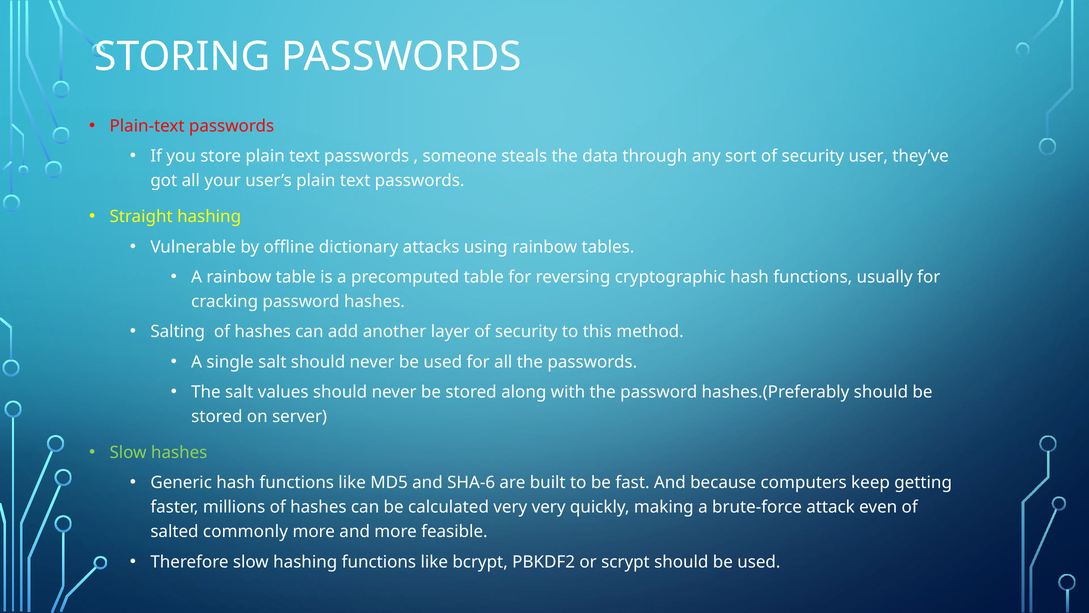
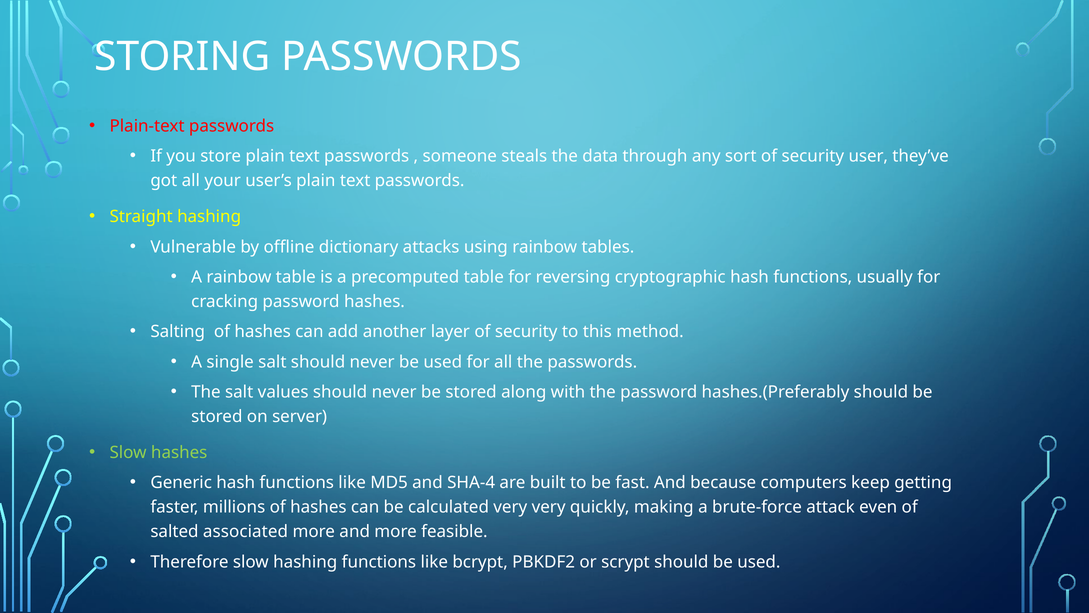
SHA-6: SHA-6 -> SHA-4
commonly: commonly -> associated
